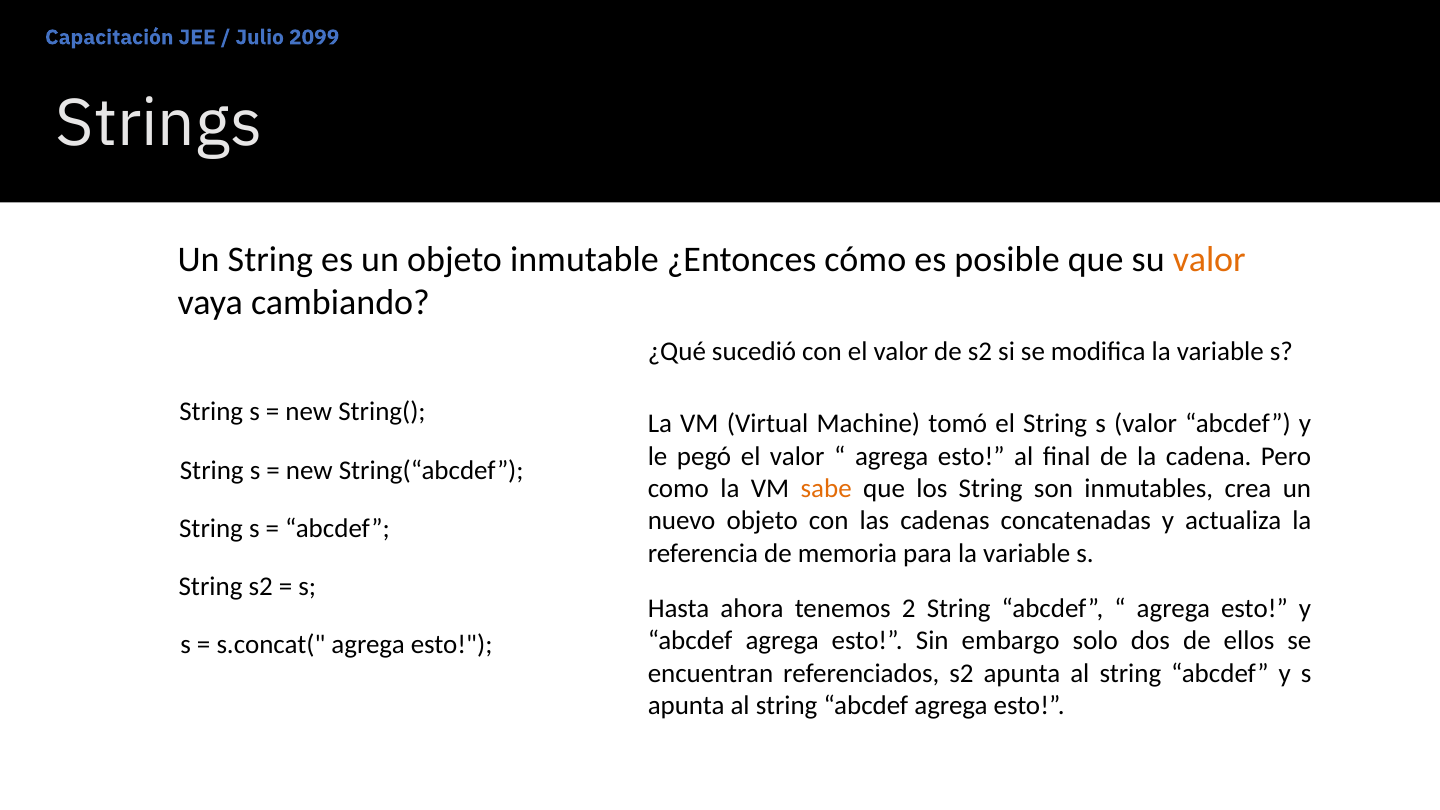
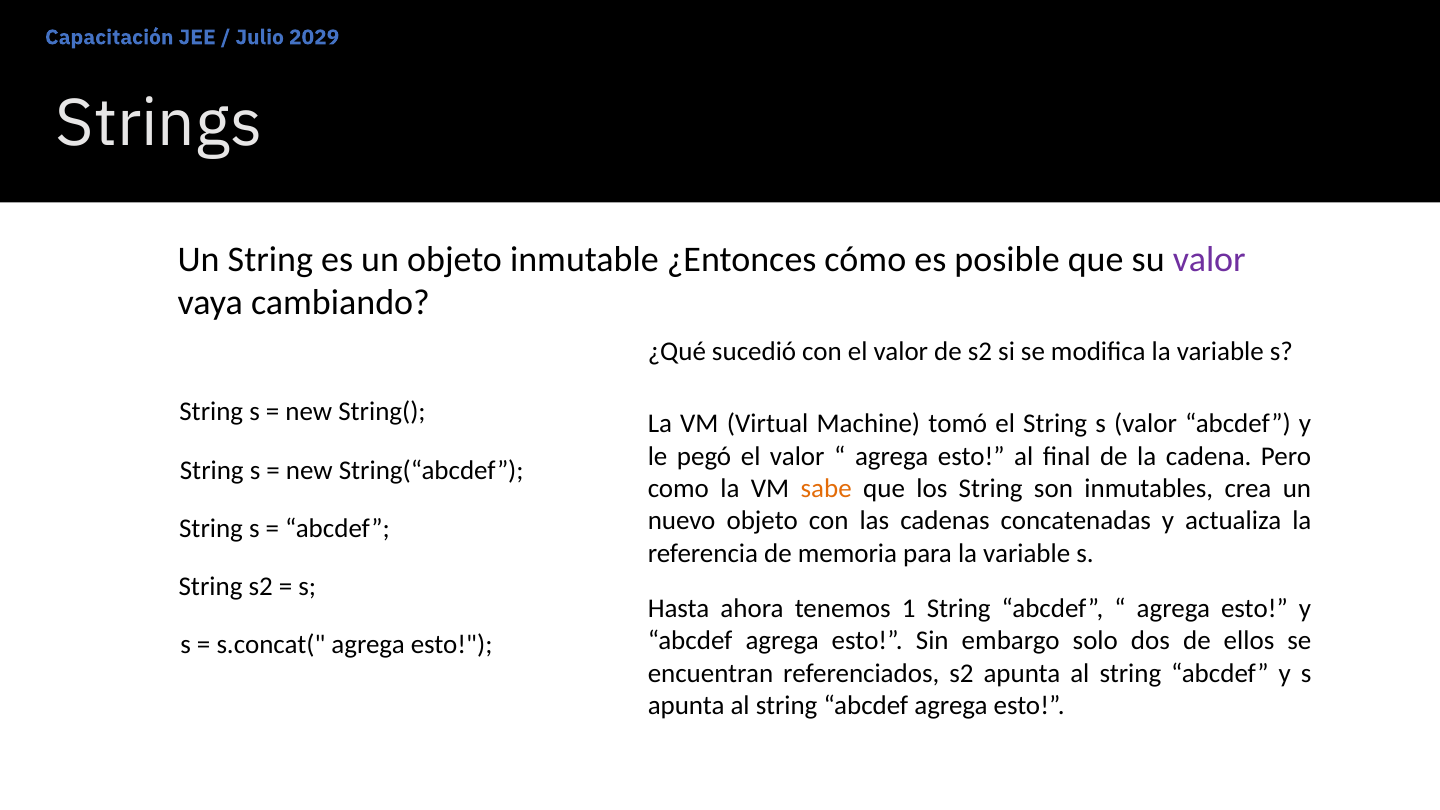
2099: 2099 -> 2029
valor at (1209, 260) colour: orange -> purple
2: 2 -> 1
